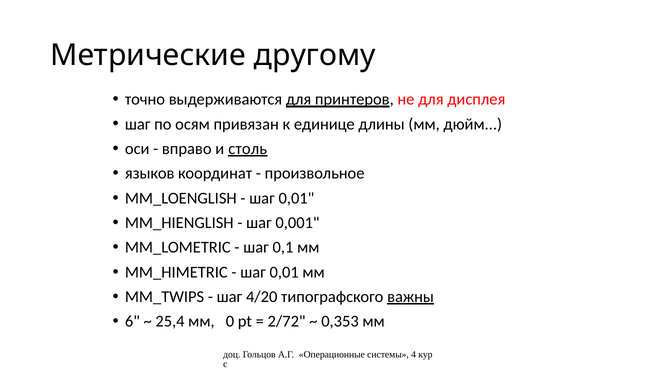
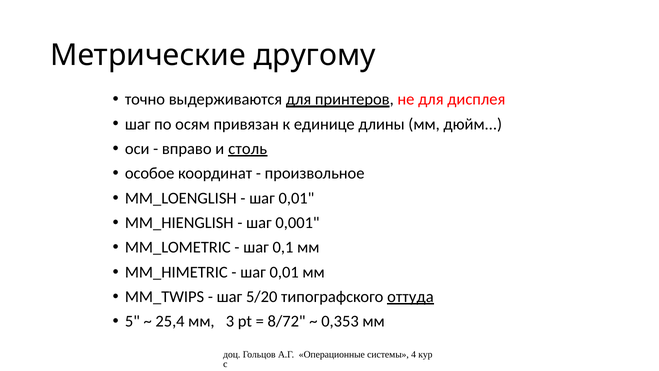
языков: языков -> особое
4/20: 4/20 -> 5/20
важны: важны -> оттуда
6: 6 -> 5
0: 0 -> 3
2/72: 2/72 -> 8/72
